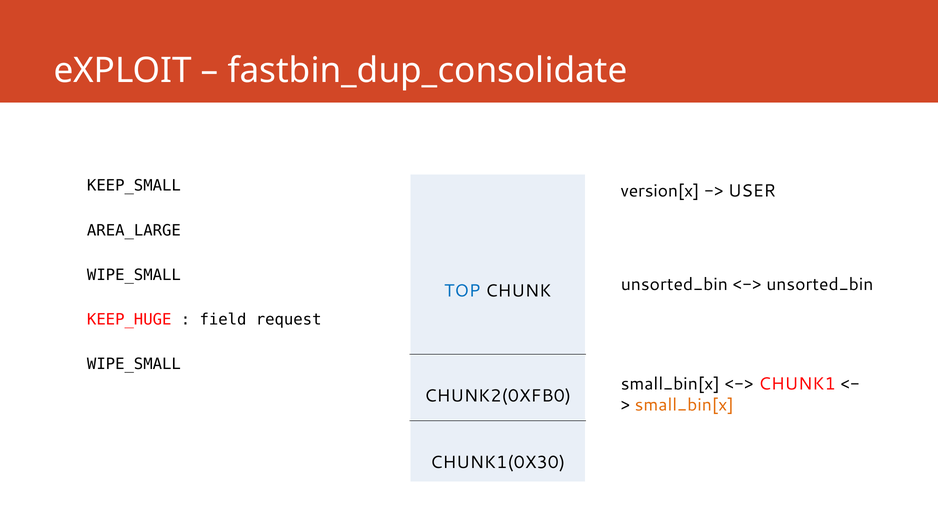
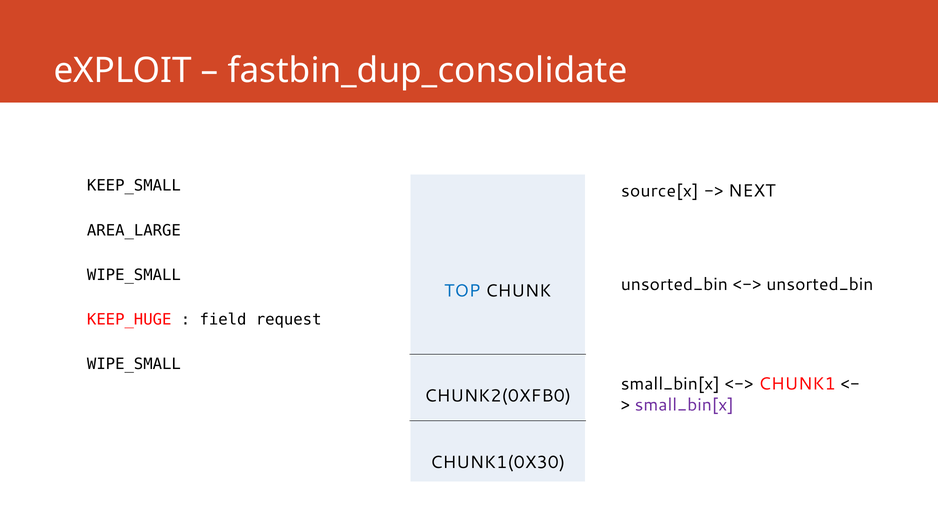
version[x: version[x -> source[x
USER: USER -> NEXT
small_bin[x at (684, 405) colour: orange -> purple
